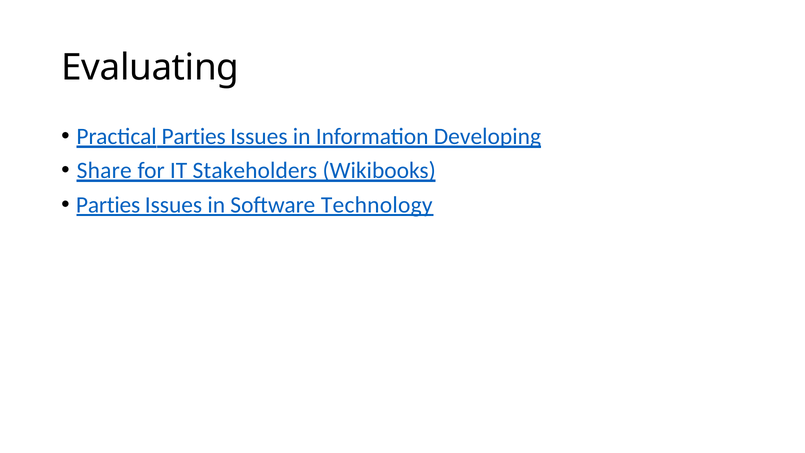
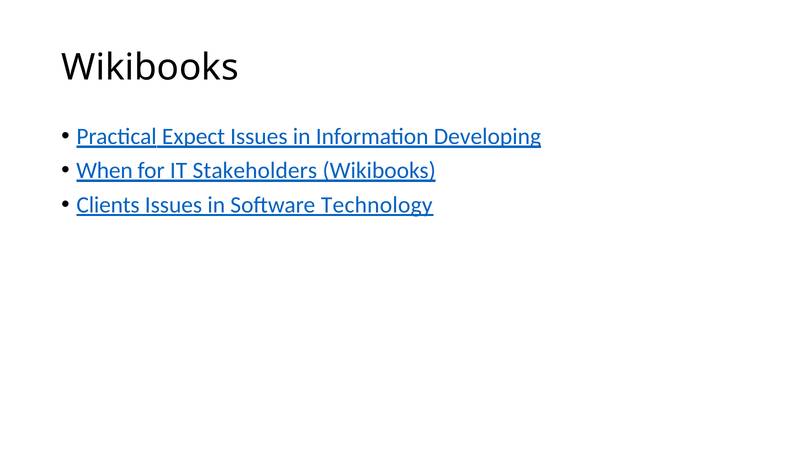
Evaluating at (150, 68): Evaluating -> Wikibooks
Practical Parties: Parties -> Expect
Share: Share -> When
Parties at (108, 205): Parties -> Clients
